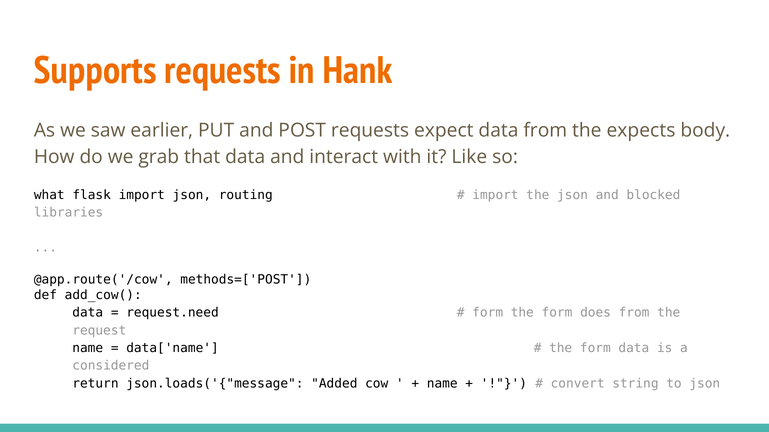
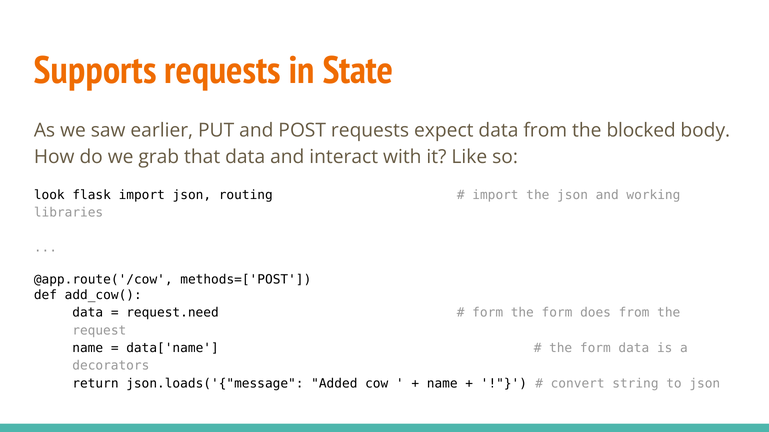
Hank: Hank -> State
expects: expects -> blocked
what: what -> look
blocked: blocked -> working
considered: considered -> decorators
